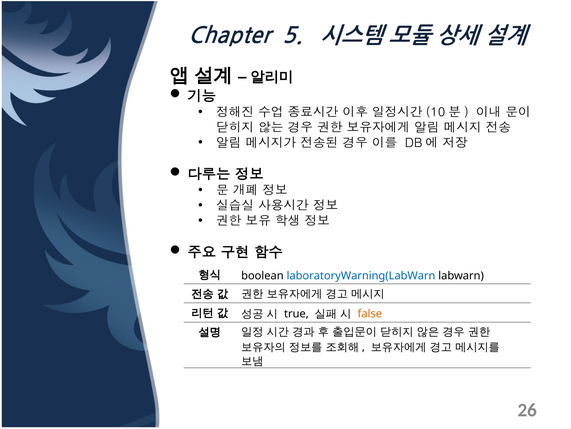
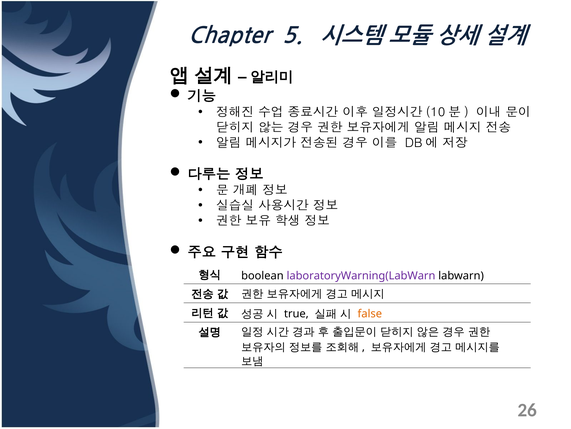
laboratoryWarning(LabWarn colour: blue -> purple
